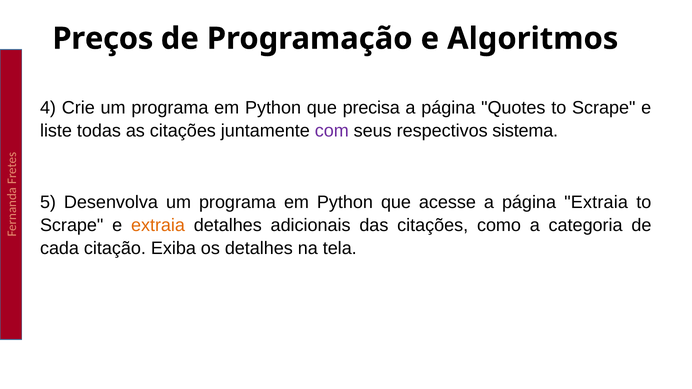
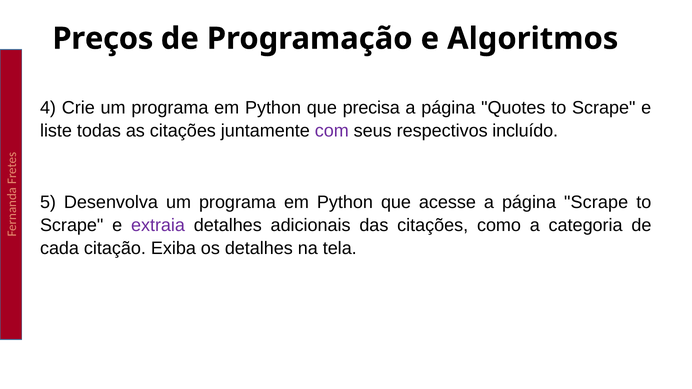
sistema: sistema -> incluído
página Extraia: Extraia -> Scrape
extraia at (158, 225) colour: orange -> purple
